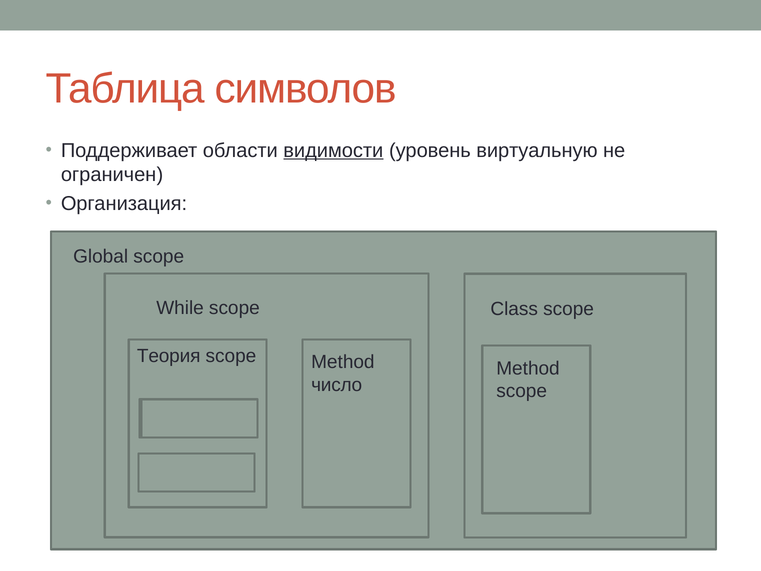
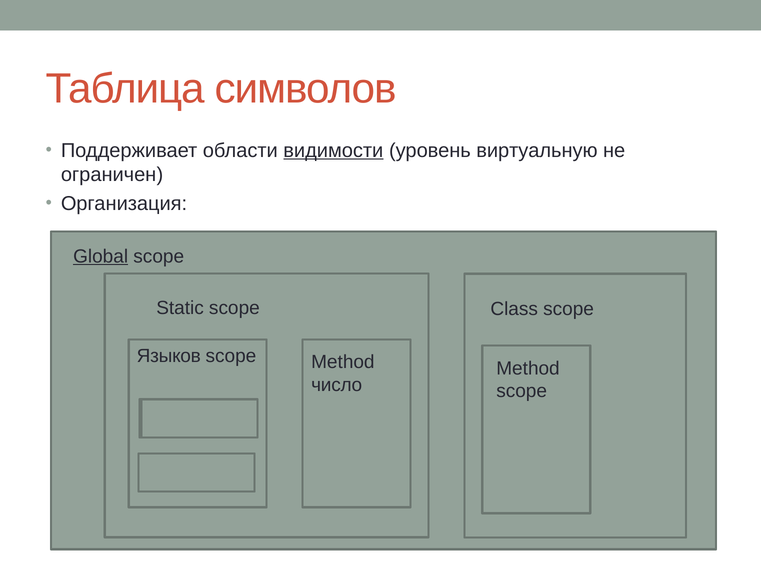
Global underline: none -> present
While: While -> Static
Теория: Теория -> Языков
